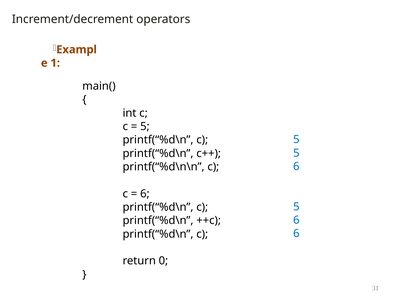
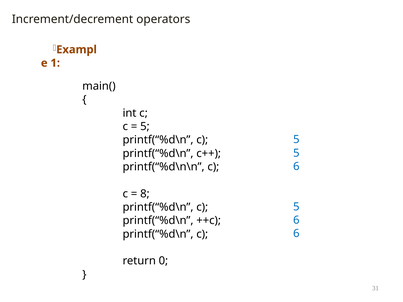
6 at (145, 194): 6 -> 8
